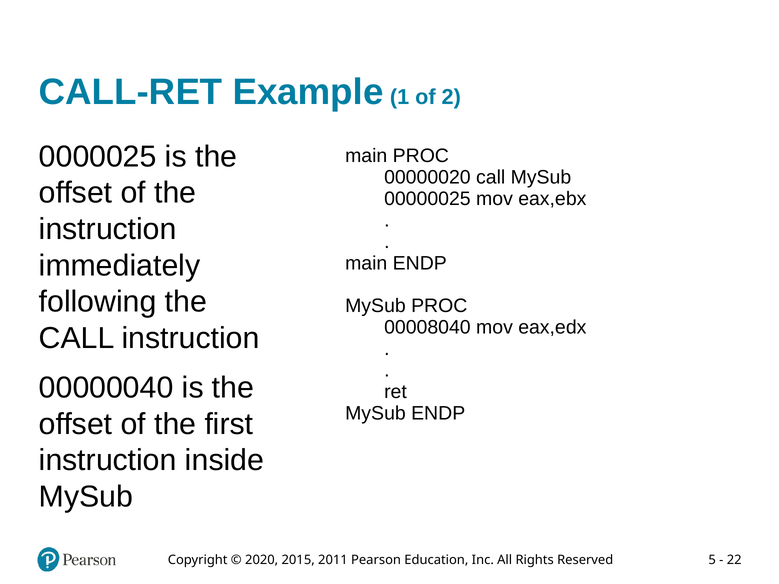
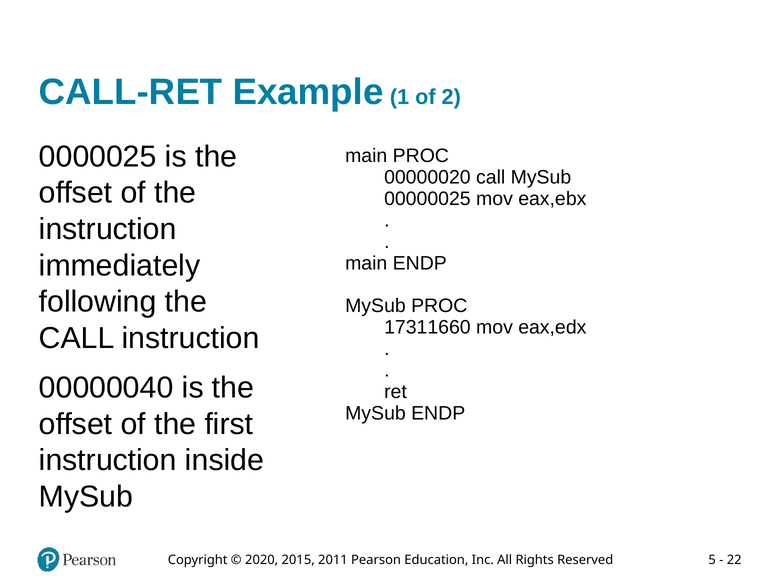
00008040: 00008040 -> 17311660
